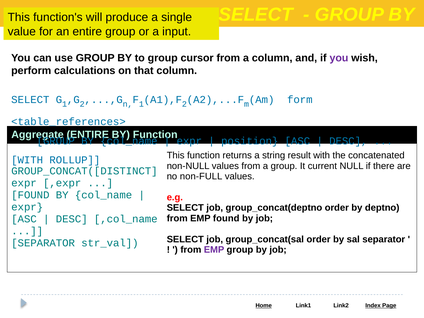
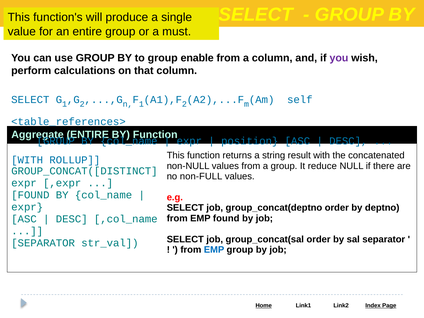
input: input -> must
cursor: cursor -> enable
form: form -> self
current: current -> reduce
EMP at (214, 250) colour: purple -> blue
